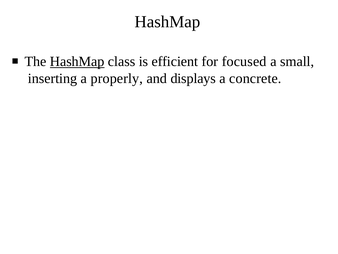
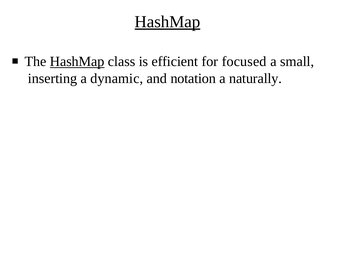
HashMap at (167, 22) underline: none -> present
properly: properly -> dynamic
displays: displays -> notation
concrete: concrete -> naturally
